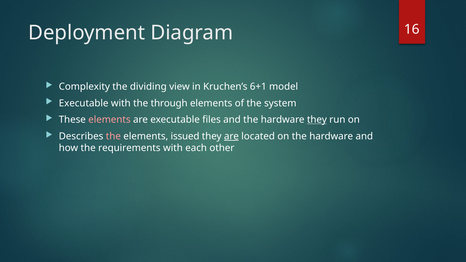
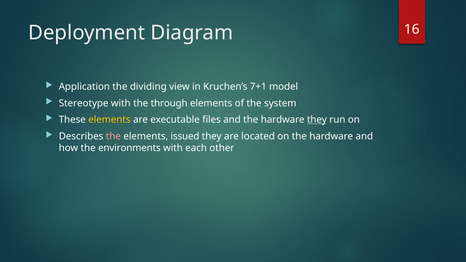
Complexity: Complexity -> Application
6+1: 6+1 -> 7+1
Executable at (84, 103): Executable -> Stereotype
elements at (109, 120) colour: pink -> yellow
are at (231, 136) underline: present -> none
requirements: requirements -> environments
